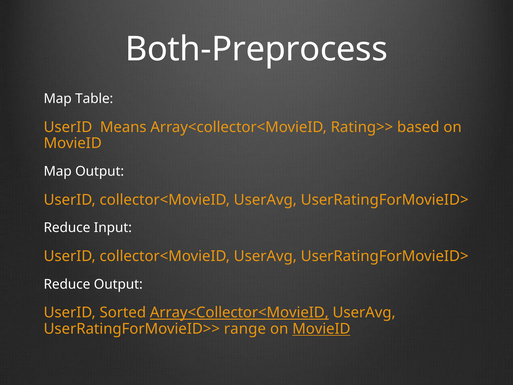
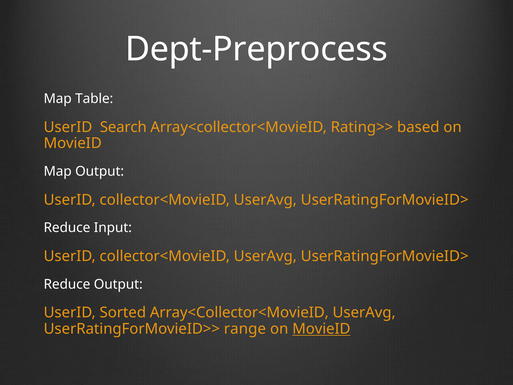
Both-Preprocess: Both-Preprocess -> Dept-Preprocess
Means: Means -> Search
Array<Collector<MovieID at (239, 312) underline: present -> none
